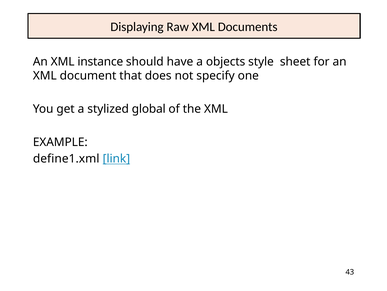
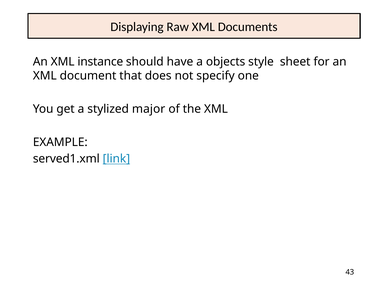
global: global -> major
define1.xml: define1.xml -> served1.xml
